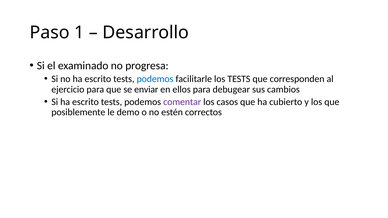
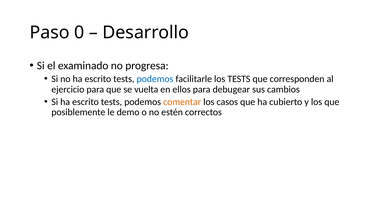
1: 1 -> 0
enviar: enviar -> vuelta
comentar colour: purple -> orange
